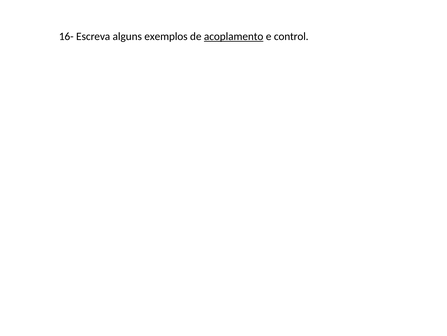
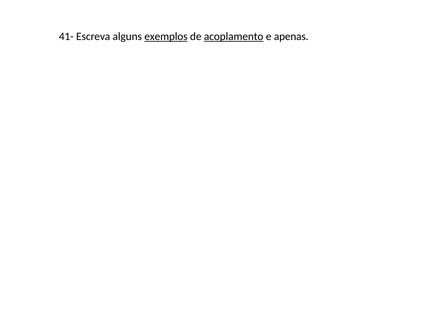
16-: 16- -> 41-
exemplos underline: none -> present
control: control -> apenas
